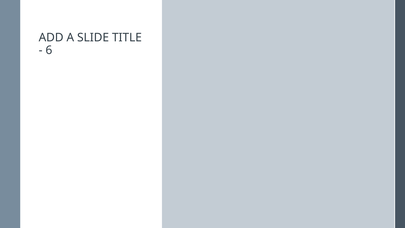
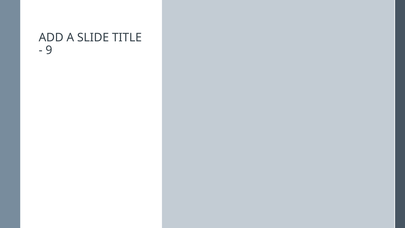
6: 6 -> 9
